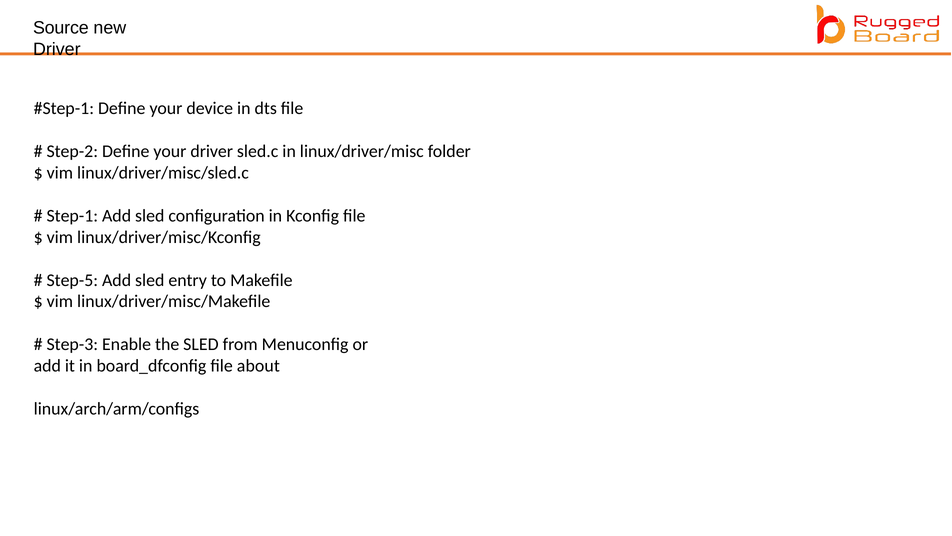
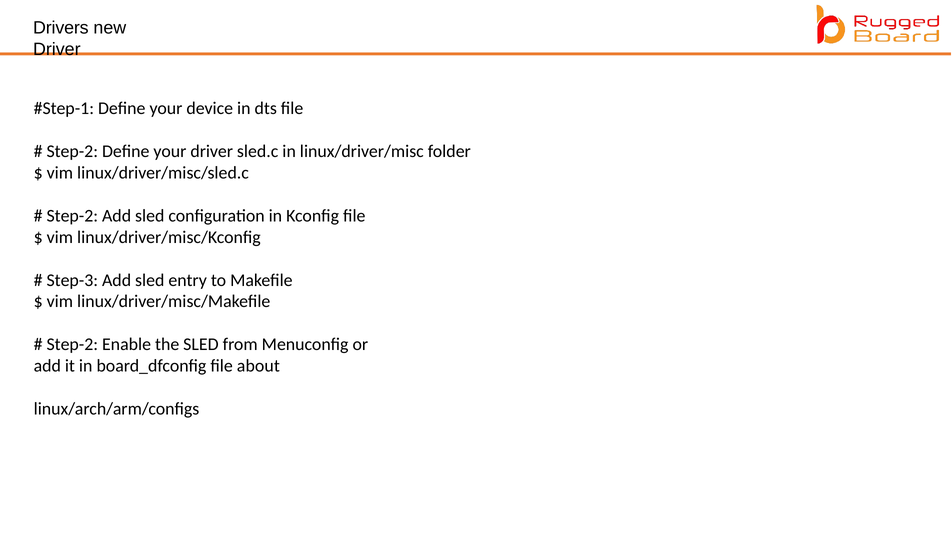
Source: Source -> Drivers
Step-1 at (72, 216): Step-1 -> Step-2
Step-5: Step-5 -> Step-3
Step-3 at (72, 344): Step-3 -> Step-2
